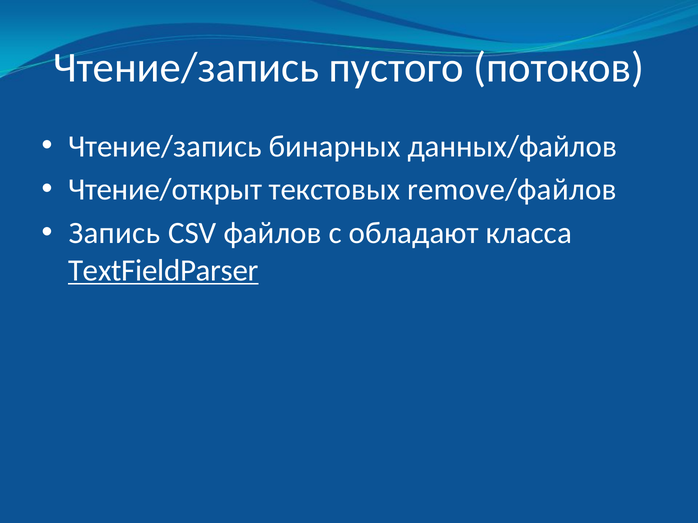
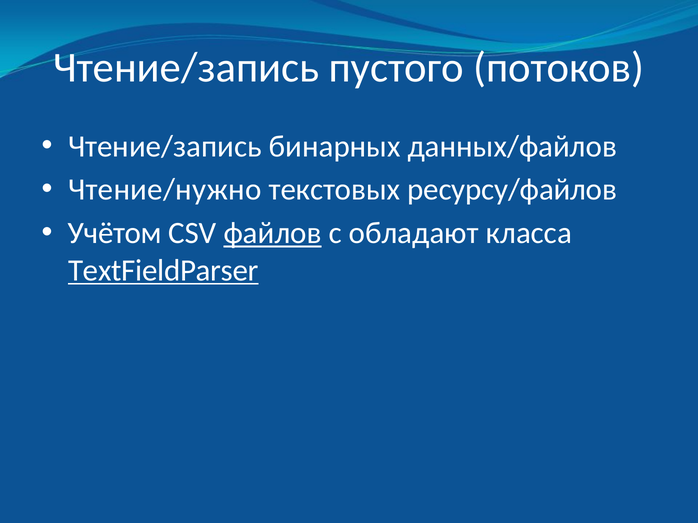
Чтение/открыт: Чтение/открыт -> Чтение/нужно
remove/файлов: remove/файлов -> ресурсу/файлов
Запись: Запись -> Учётом
файлов underline: none -> present
